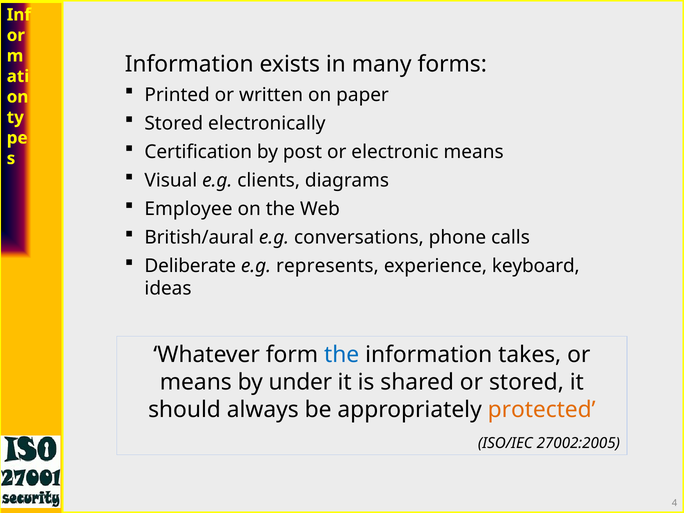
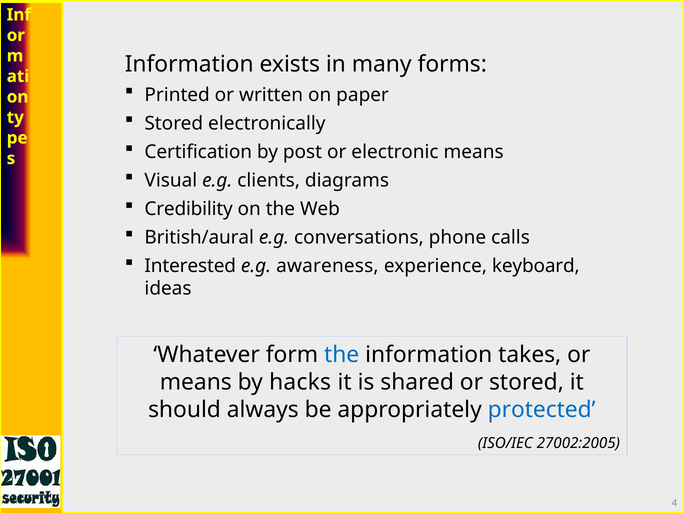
Employee: Employee -> Credibility
Deliberate: Deliberate -> Interested
represents: represents -> awareness
under: under -> hacks
protected colour: orange -> blue
